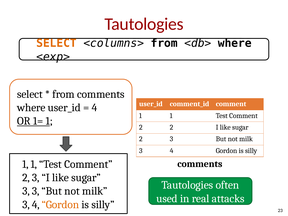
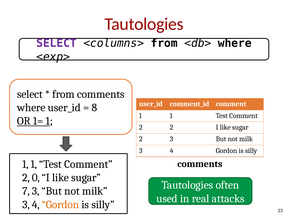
SELECT at (57, 43) colour: orange -> purple
4 at (95, 108): 4 -> 8
3 at (36, 178): 3 -> 0
3 at (26, 191): 3 -> 7
